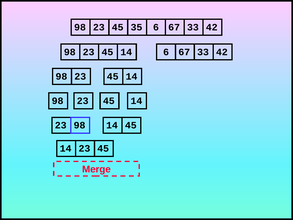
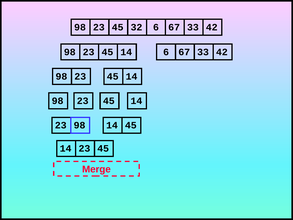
35: 35 -> 32
